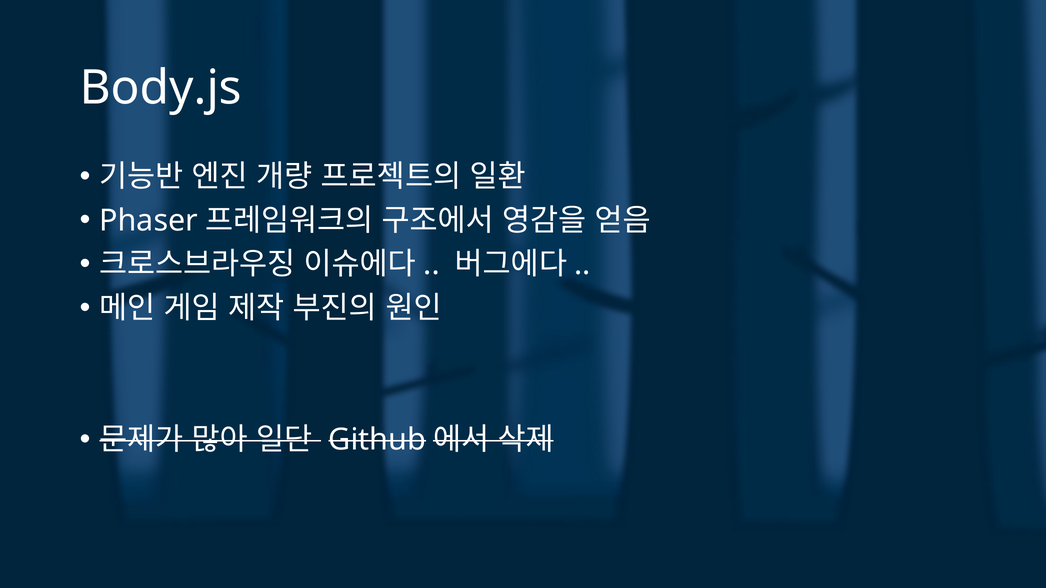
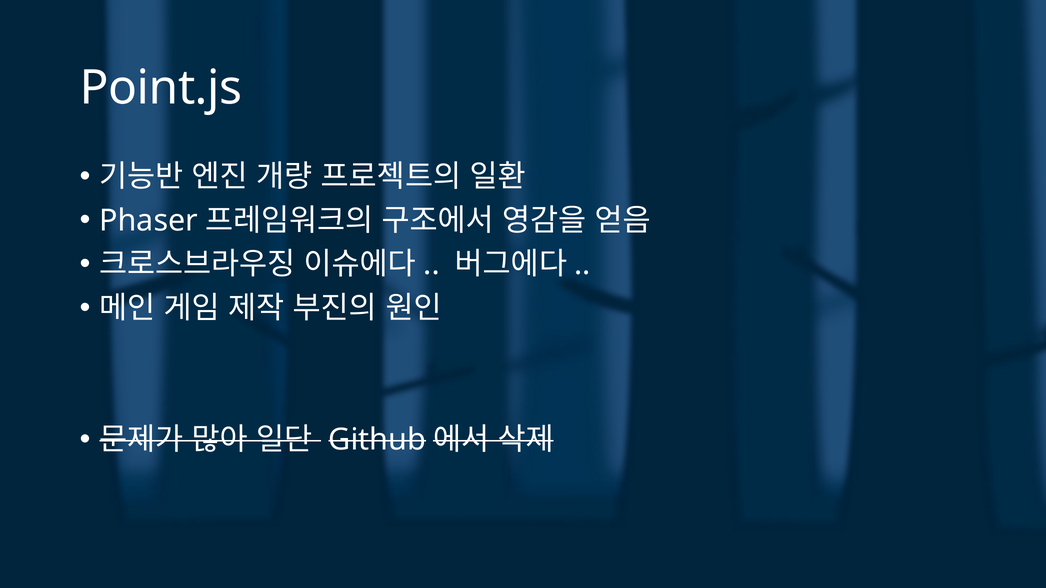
Body.js: Body.js -> Point.js
